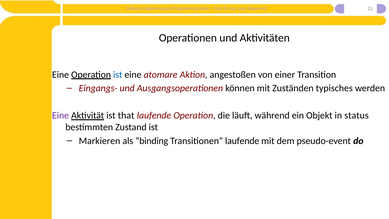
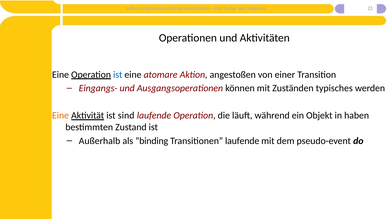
Eine at (61, 115) colour: purple -> orange
that: that -> sind
status: status -> haben
Markieren: Markieren -> Außerhalb
